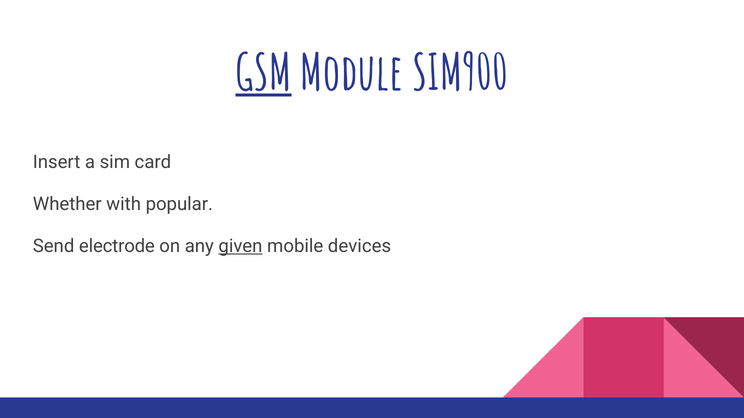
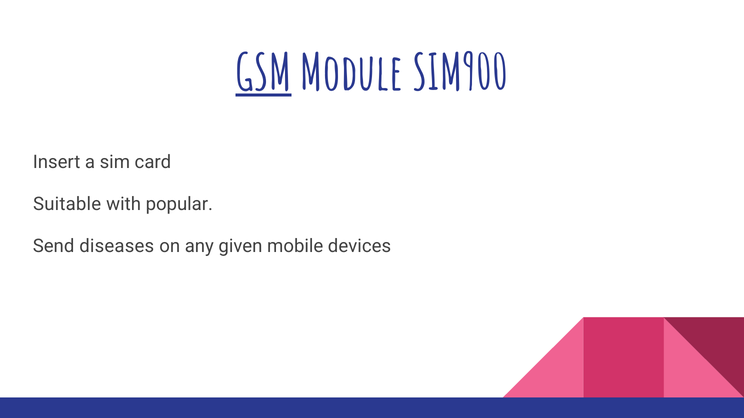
Whether: Whether -> Suitable
electrode: electrode -> diseases
given underline: present -> none
